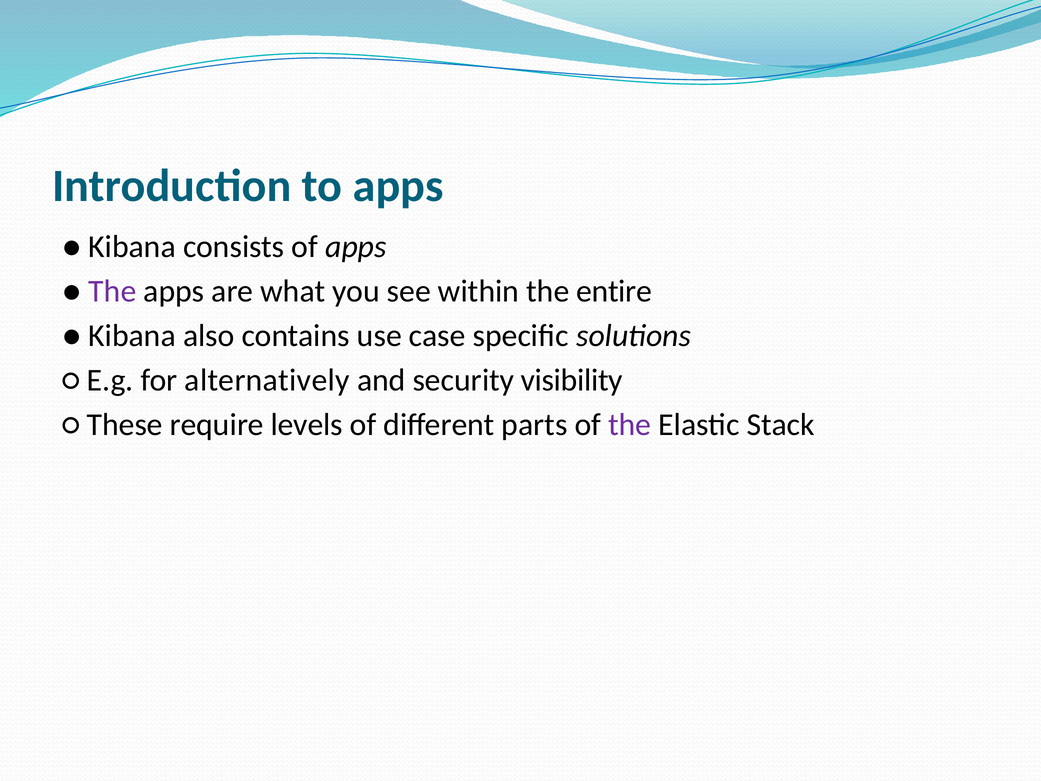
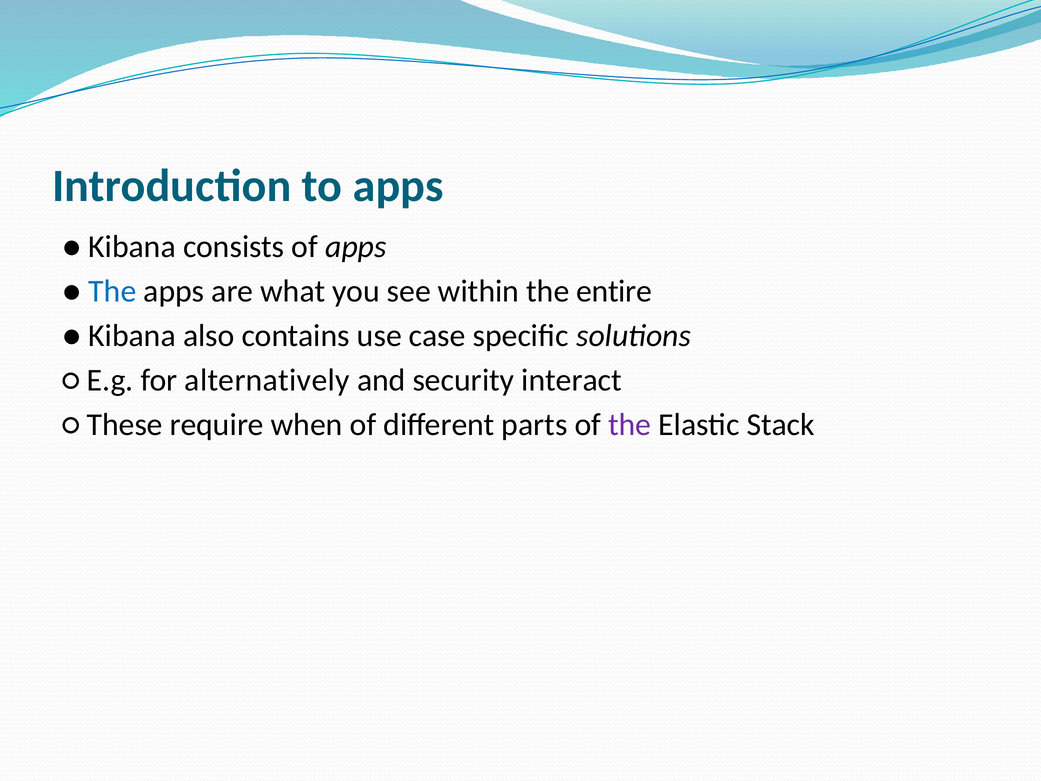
The at (112, 291) colour: purple -> blue
visibility: visibility -> interact
levels: levels -> when
